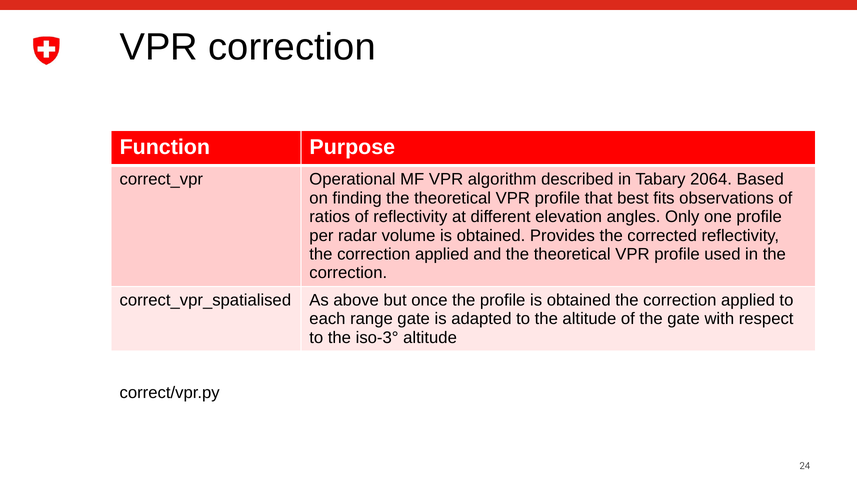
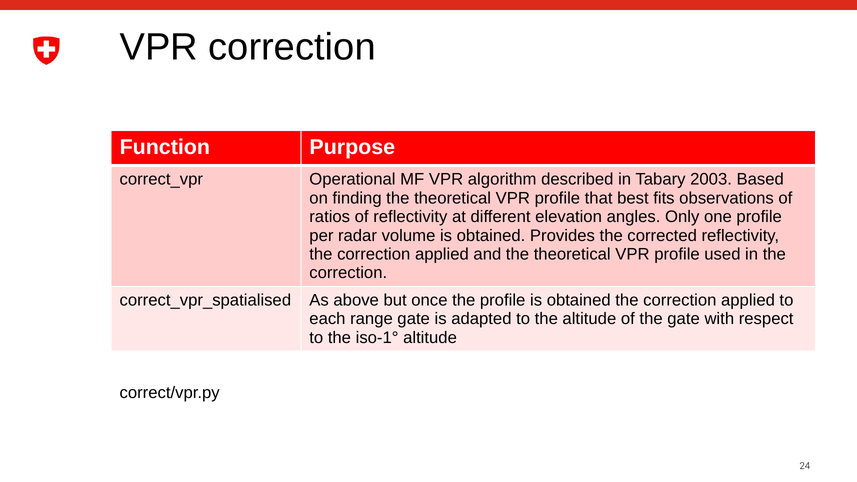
2064: 2064 -> 2003
iso-3°: iso-3° -> iso-1°
